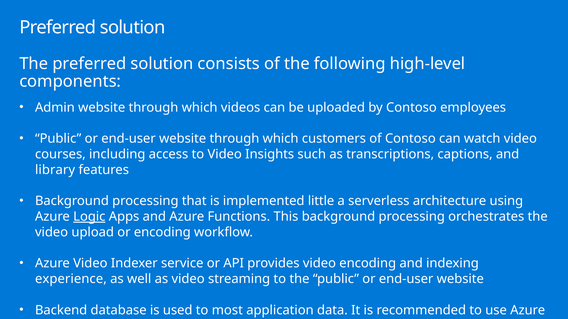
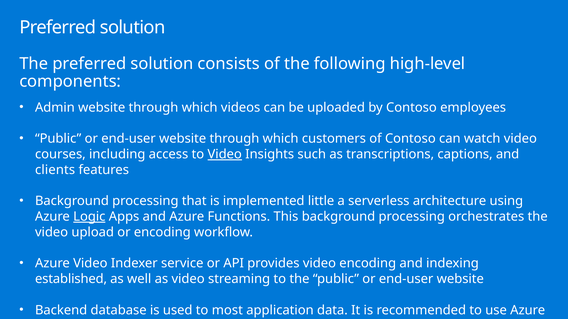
Video at (225, 154) underline: none -> present
library: library -> clients
experience: experience -> established
